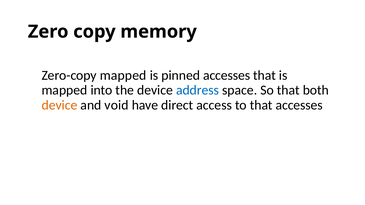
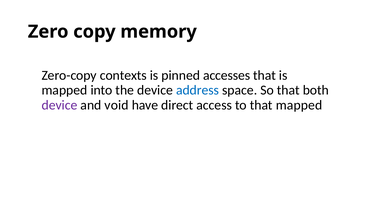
Zero-copy mapped: mapped -> contexts
device at (59, 105) colour: orange -> purple
that accesses: accesses -> mapped
